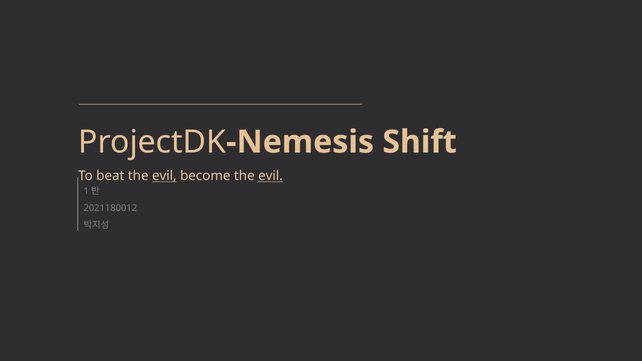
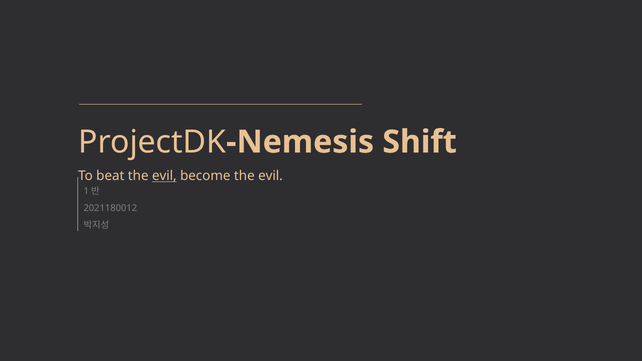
evil at (270, 176) underline: present -> none
